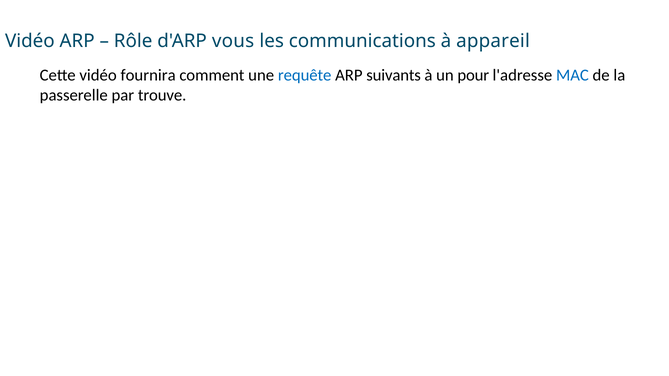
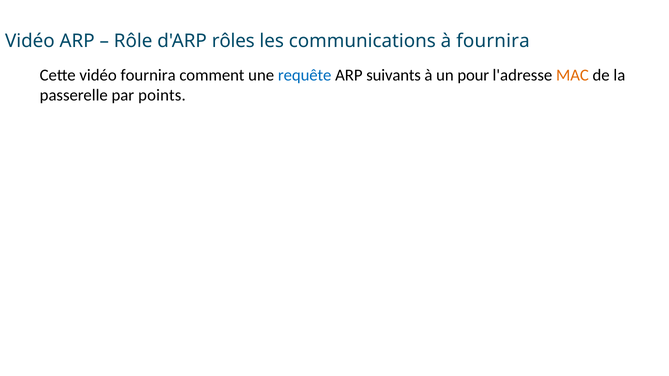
vous: vous -> rôles
à appareil: appareil -> fournira
MAC colour: blue -> orange
trouve: trouve -> points
